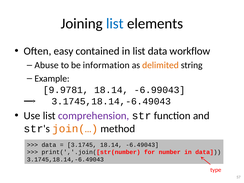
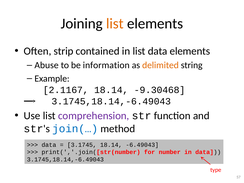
list at (115, 24) colour: blue -> orange
easy: easy -> strip
data workflow: workflow -> elements
9.9781: 9.9781 -> 2.1167
-6.99043: -6.99043 -> -9.30468
join(… colour: orange -> blue
